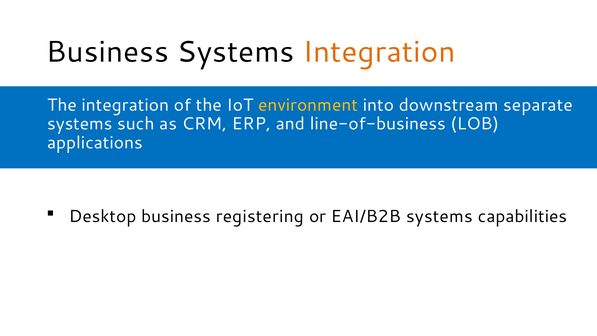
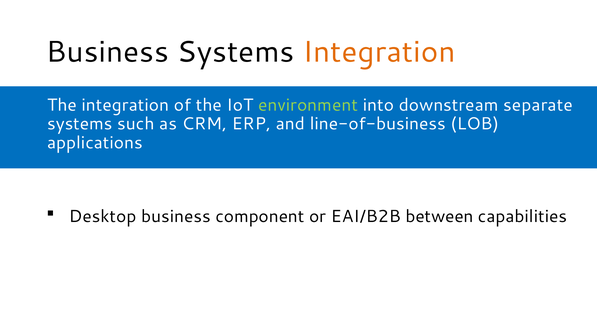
environment colour: yellow -> light green
registering: registering -> component
EAI/B2B systems: systems -> between
